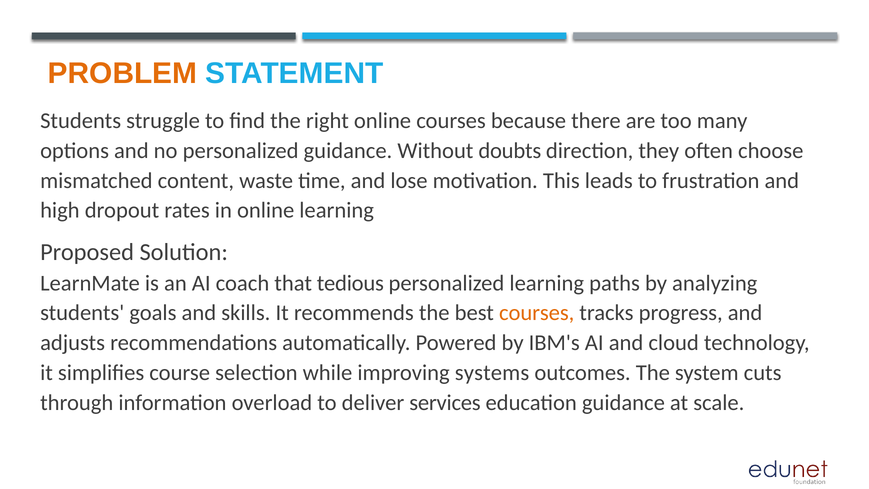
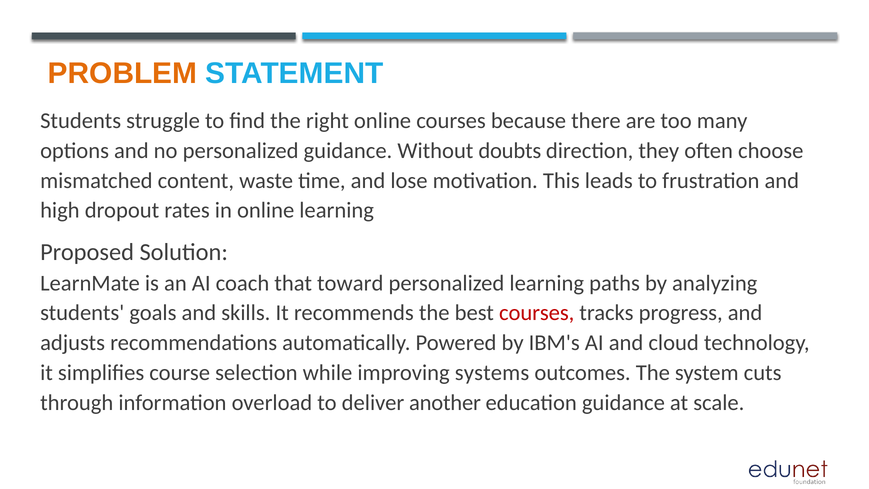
tedious: tedious -> toward
courses at (537, 313) colour: orange -> red
services: services -> another
